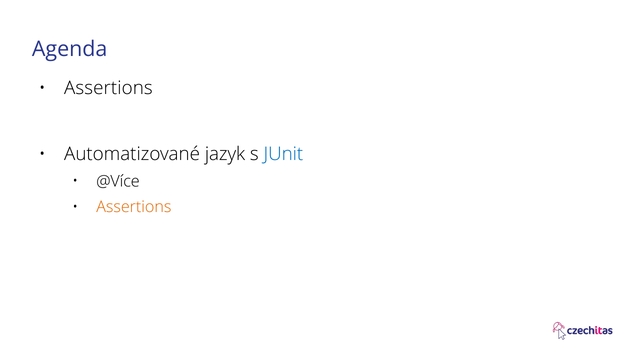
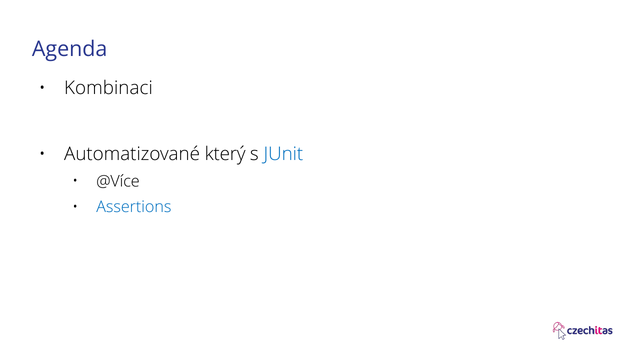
Assertions at (108, 88): Assertions -> Kombinaci
jazyk: jazyk -> který
Assertions at (134, 207) colour: orange -> blue
